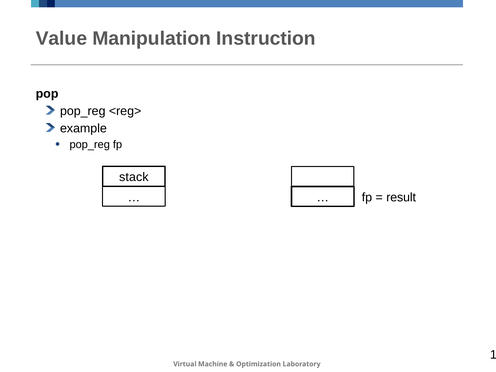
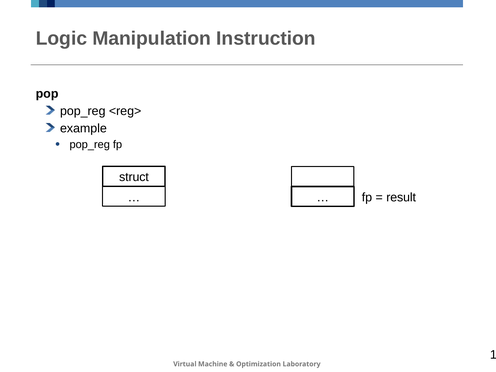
Value: Value -> Logic
stack: stack -> struct
